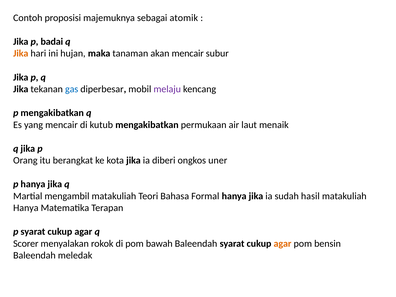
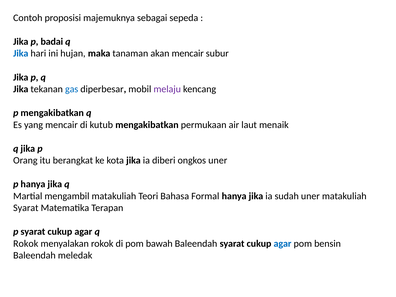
atomik: atomik -> sepeda
Jika at (21, 53) colour: orange -> blue
sudah hasil: hasil -> uner
Hanya at (26, 208): Hanya -> Syarat
Scorer at (26, 244): Scorer -> Rokok
agar at (283, 244) colour: orange -> blue
